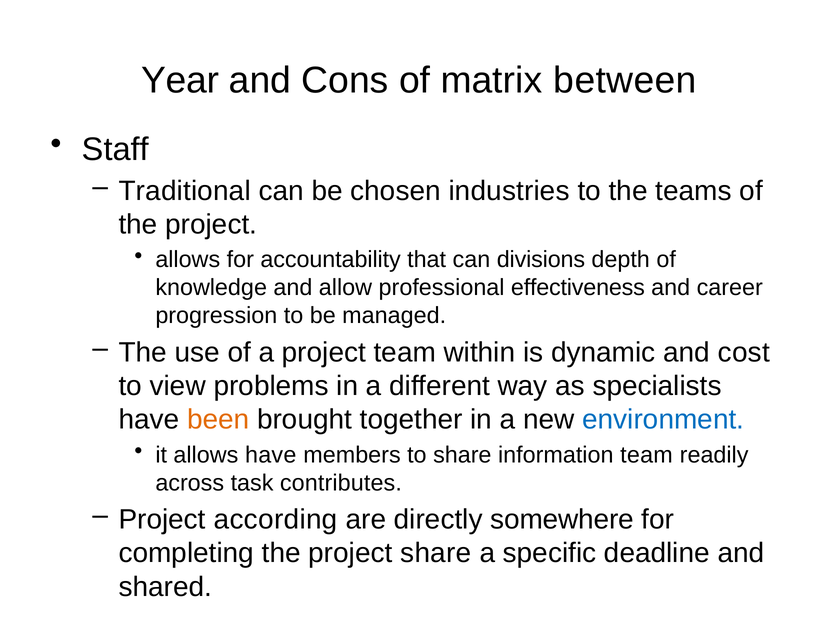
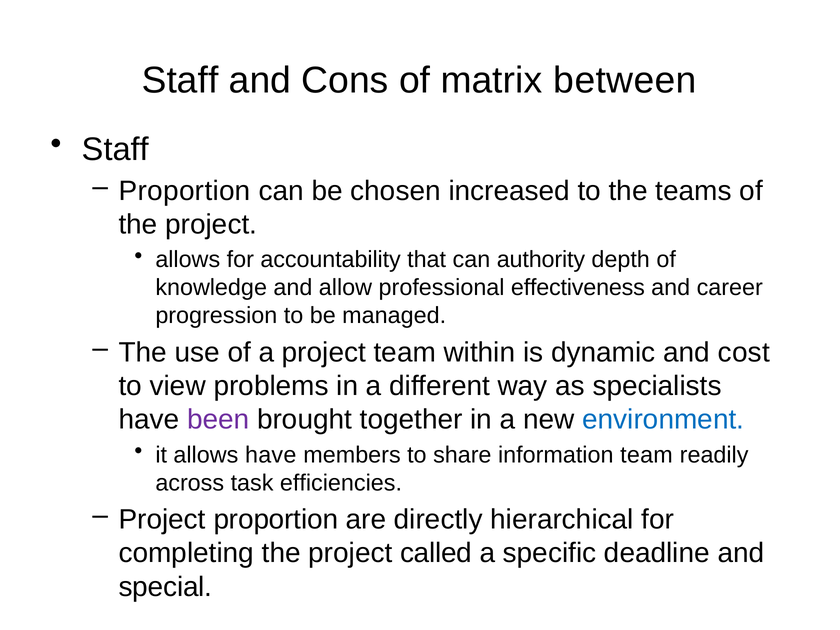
Year at (180, 80): Year -> Staff
Traditional at (185, 191): Traditional -> Proportion
industries: industries -> increased
divisions: divisions -> authority
been colour: orange -> purple
contributes: contributes -> efficiencies
Project according: according -> proportion
somewhere: somewhere -> hierarchical
project share: share -> called
shared: shared -> special
